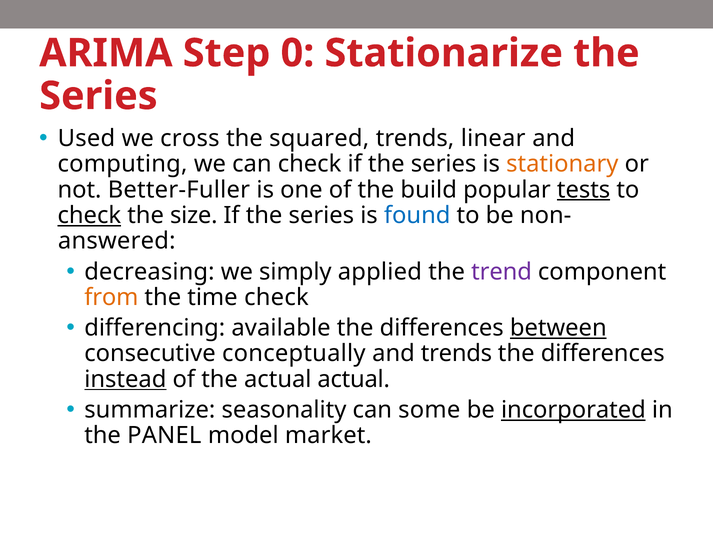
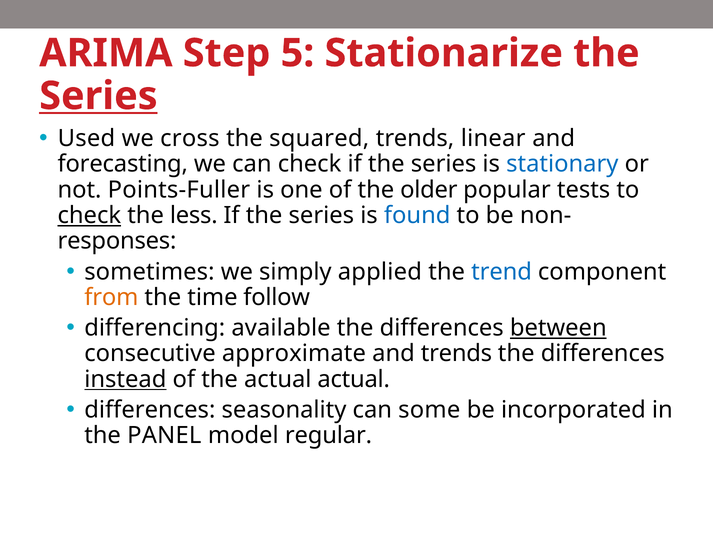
0: 0 -> 5
Series at (98, 96) underline: none -> present
computing: computing -> forecasting
stationary colour: orange -> blue
Better-Fuller: Better-Fuller -> Points-Fuller
build: build -> older
tests underline: present -> none
size: size -> less
answered: answered -> responses
decreasing: decreasing -> sometimes
trend colour: purple -> blue
time check: check -> follow
conceptually: conceptually -> approximate
summarize at (150, 410): summarize -> differences
incorporated underline: present -> none
market: market -> regular
